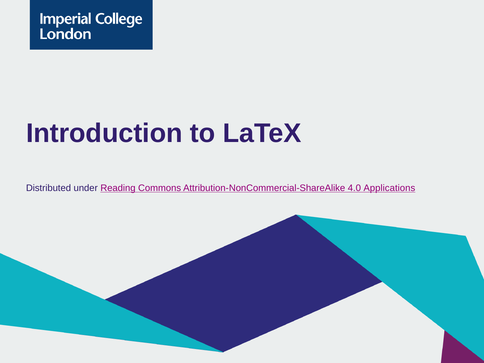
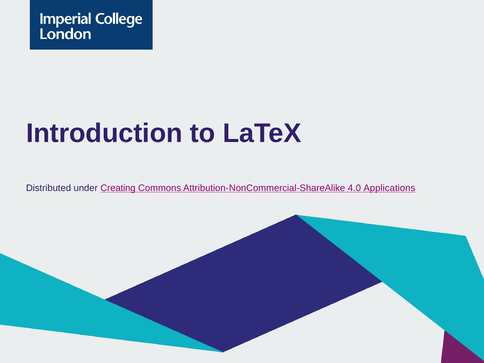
Reading: Reading -> Creating
